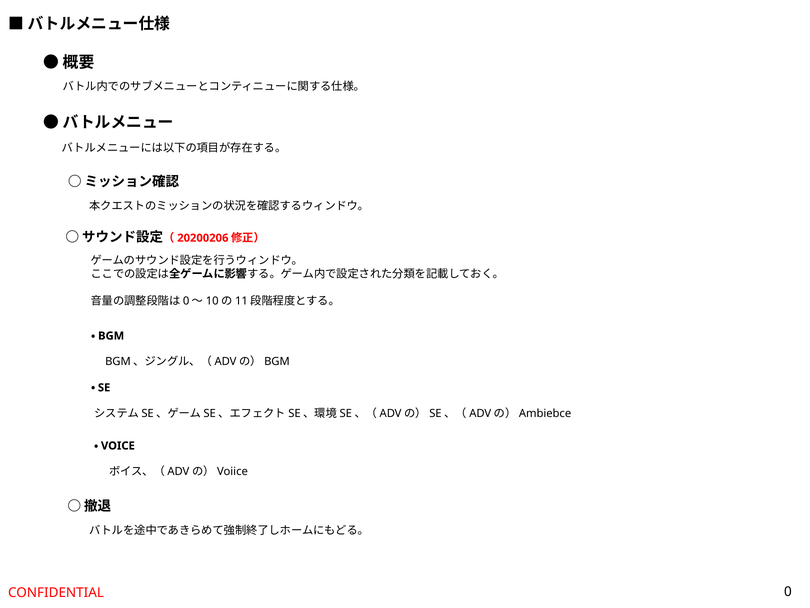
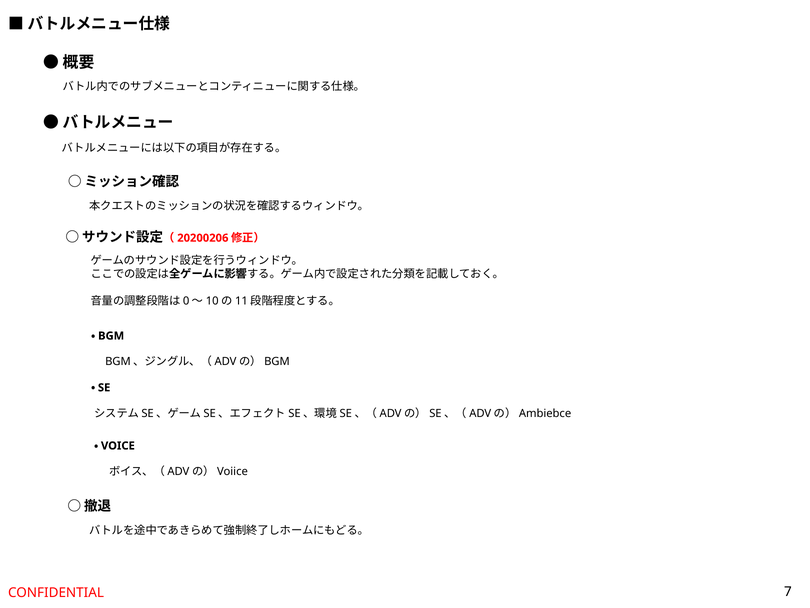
0: 0 -> 7
